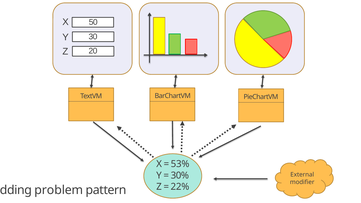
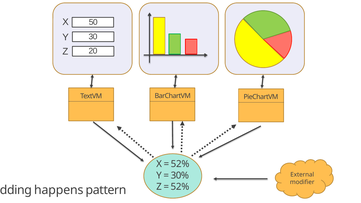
53% at (180, 164): 53% -> 52%
22% at (180, 187): 22% -> 52%
problem: problem -> happens
